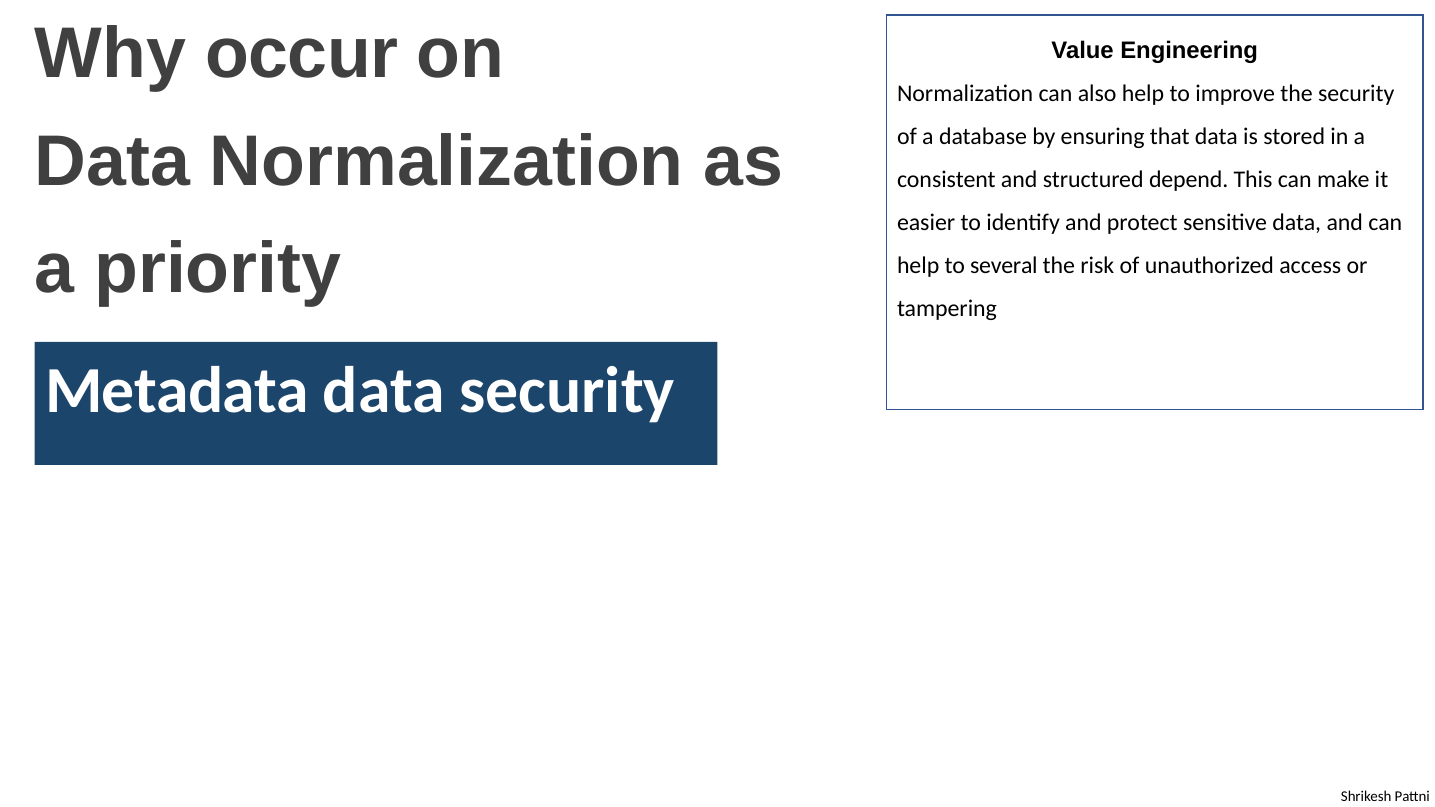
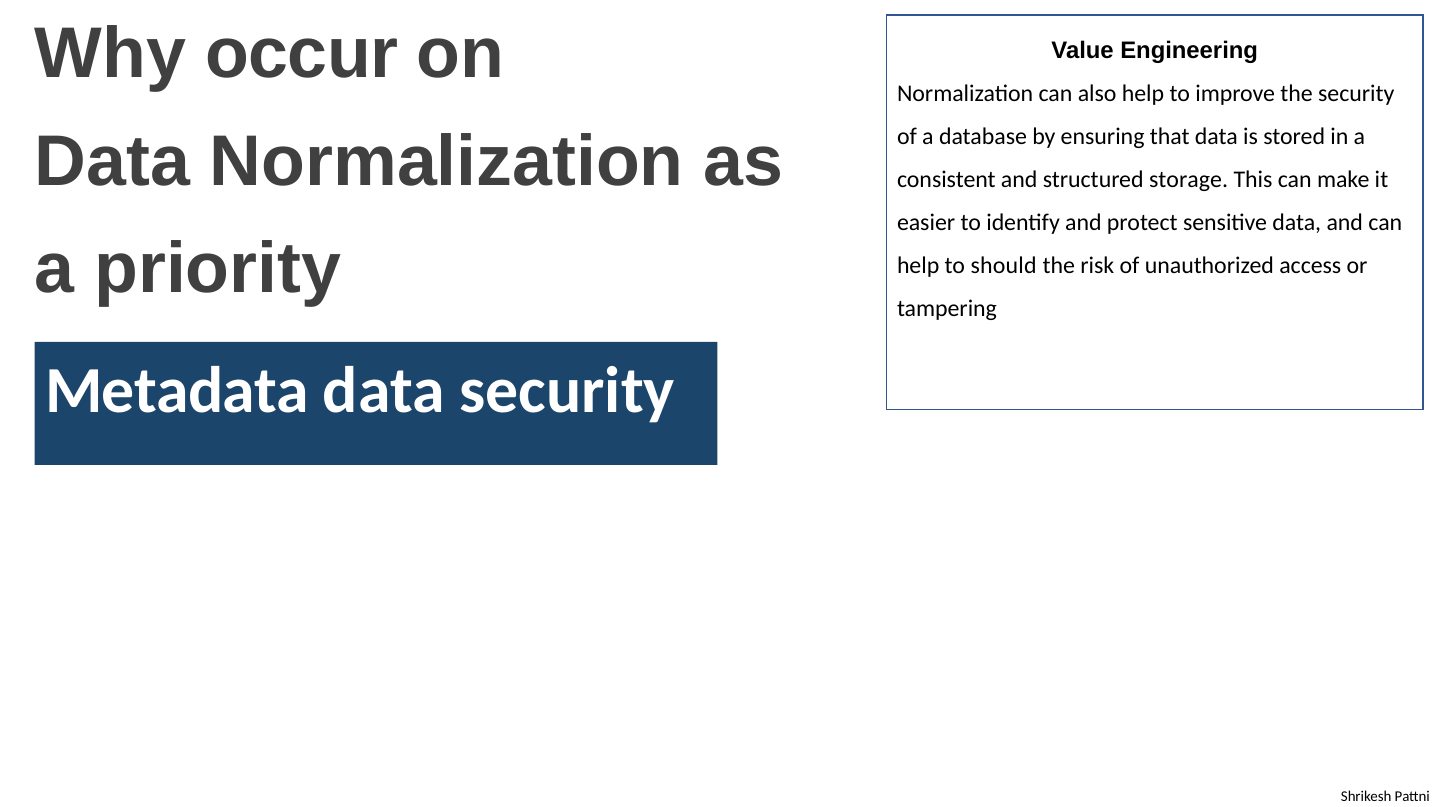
depend: depend -> storage
several: several -> should
